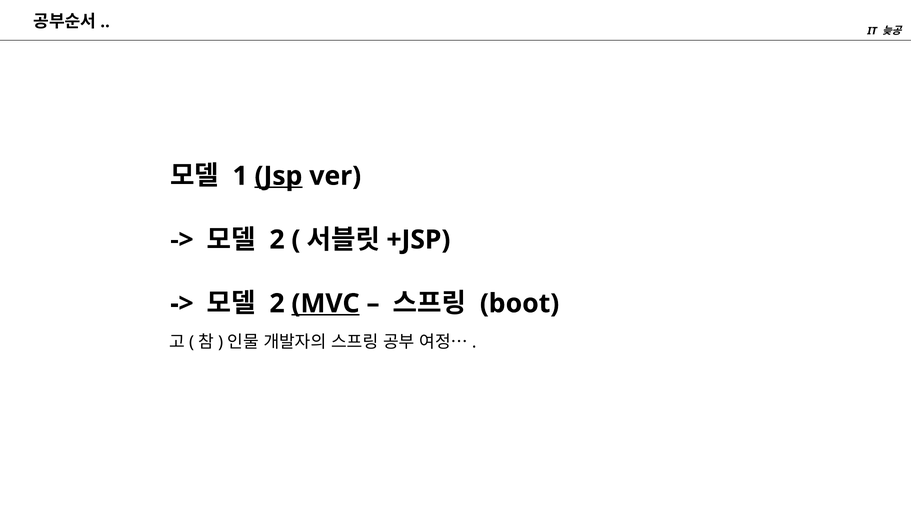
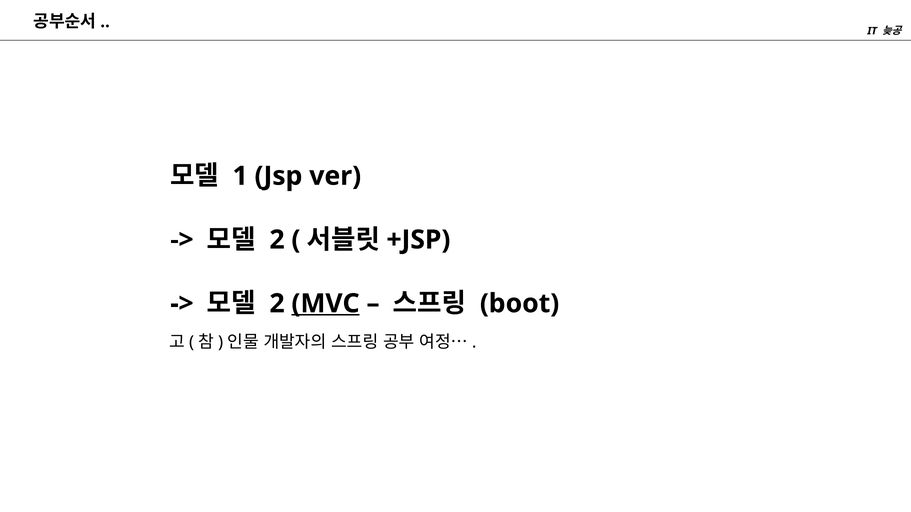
Jsp underline: present -> none
